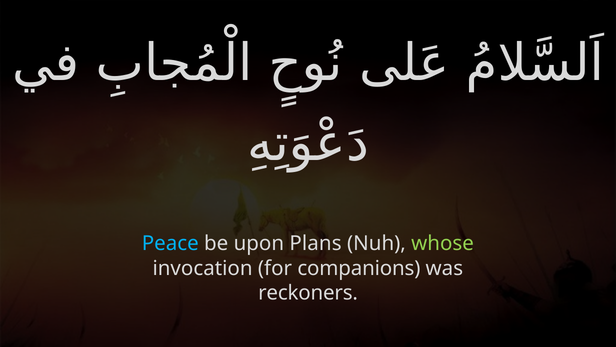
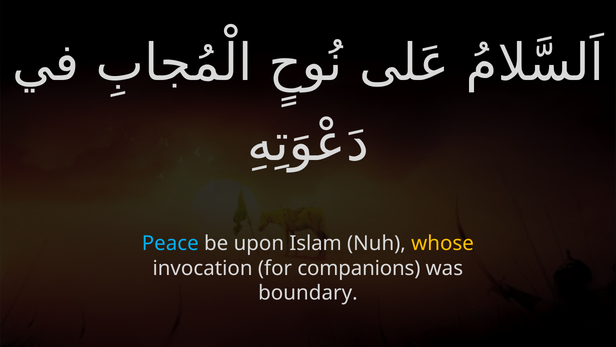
Plans: Plans -> Islam
whose colour: light green -> yellow
reckoners: reckoners -> boundary
